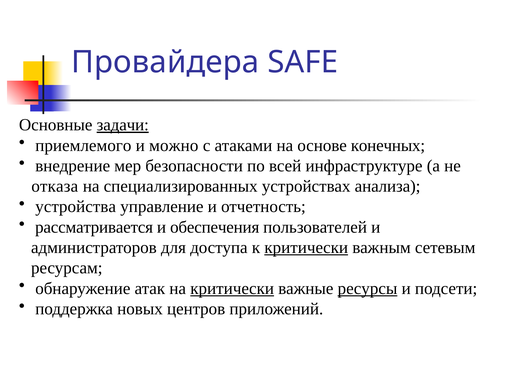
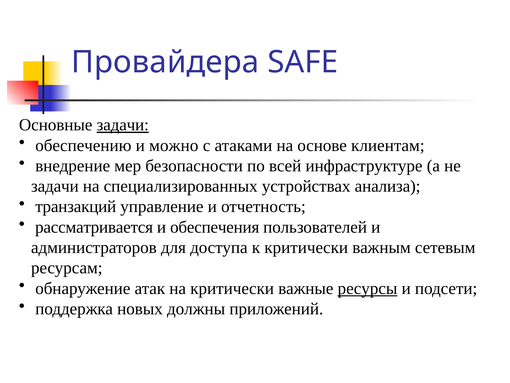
приемлемого: приемлемого -> обеспечению
конечных: конечных -> клиентам
отказа at (55, 186): отказа -> задачи
устройства: устройства -> транзакций
критически at (306, 247) underline: present -> none
критически at (232, 288) underline: present -> none
центров: центров -> должны
